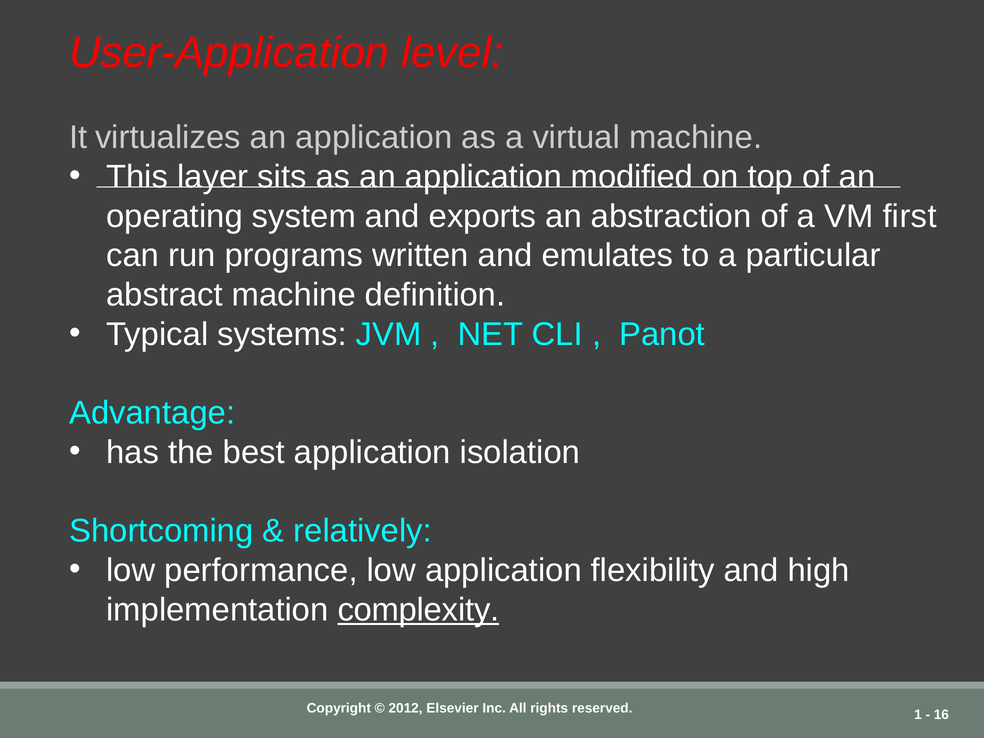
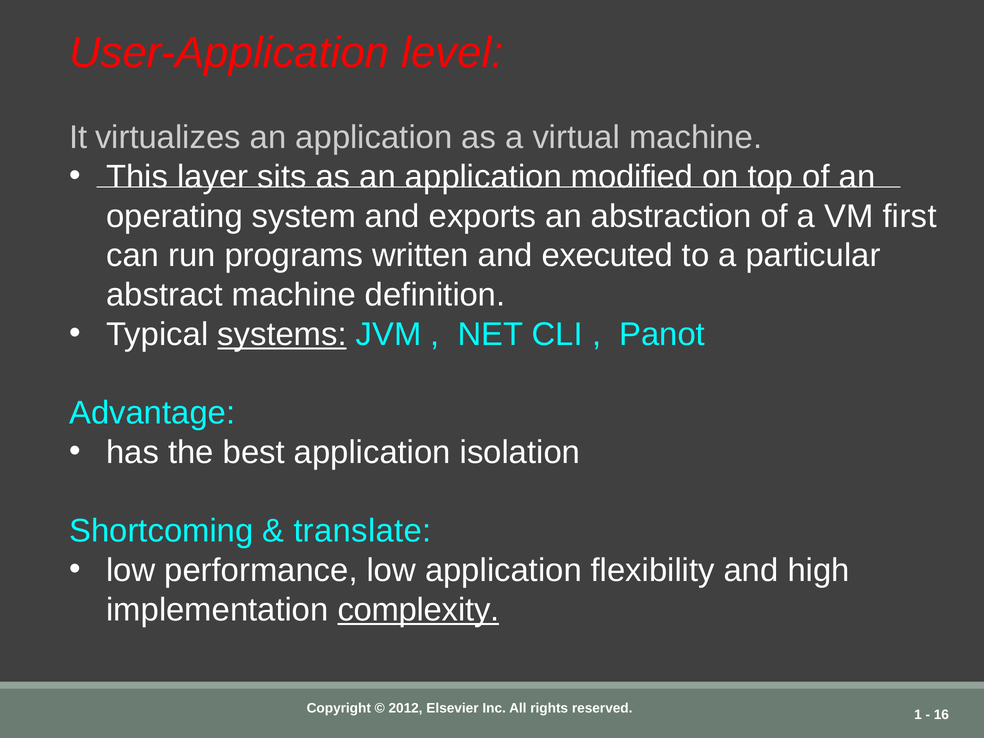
emulates: emulates -> executed
systems underline: none -> present
relatively: relatively -> translate
